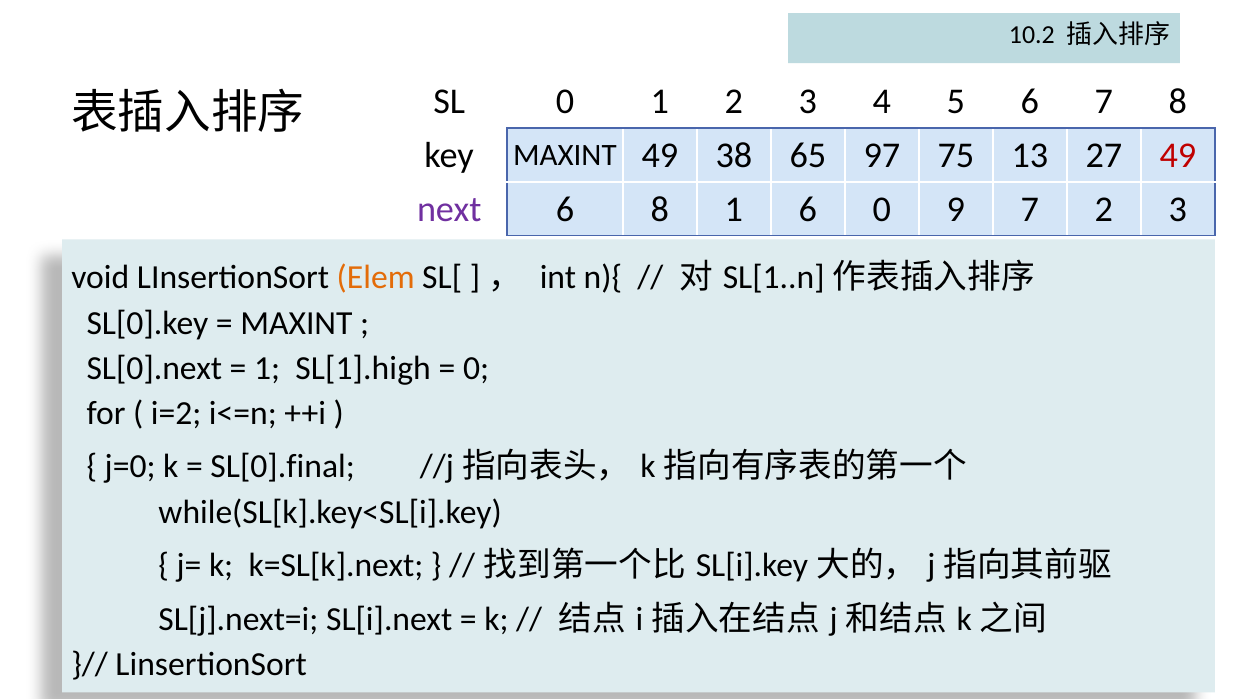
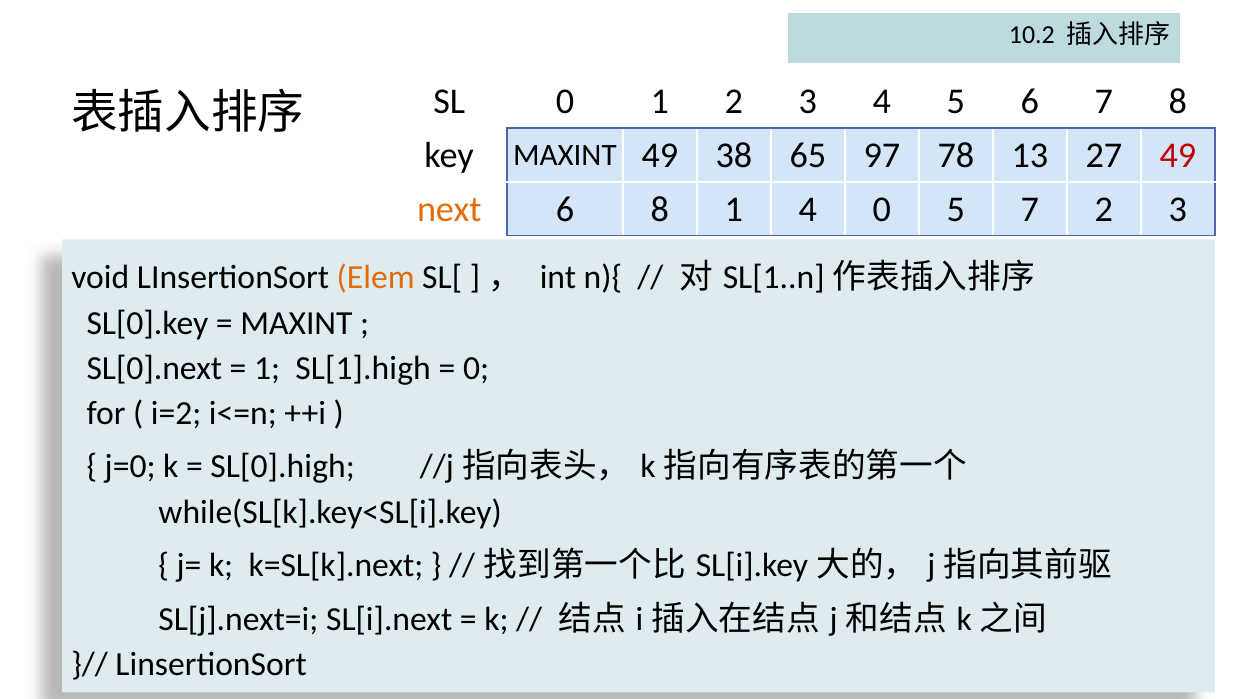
75: 75 -> 78
next colour: purple -> orange
1 6: 6 -> 4
0 9: 9 -> 5
SL[0].final: SL[0].final -> SL[0].high
